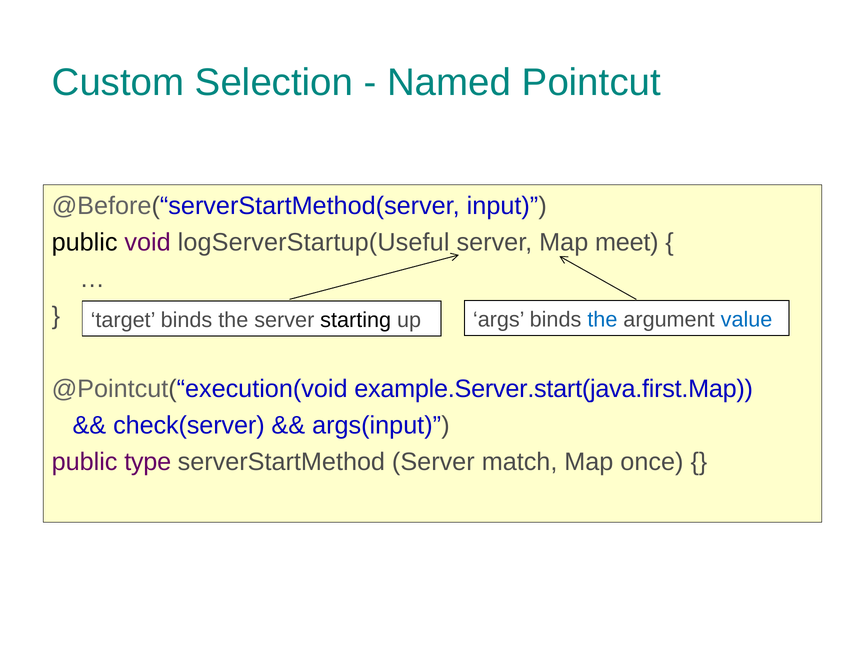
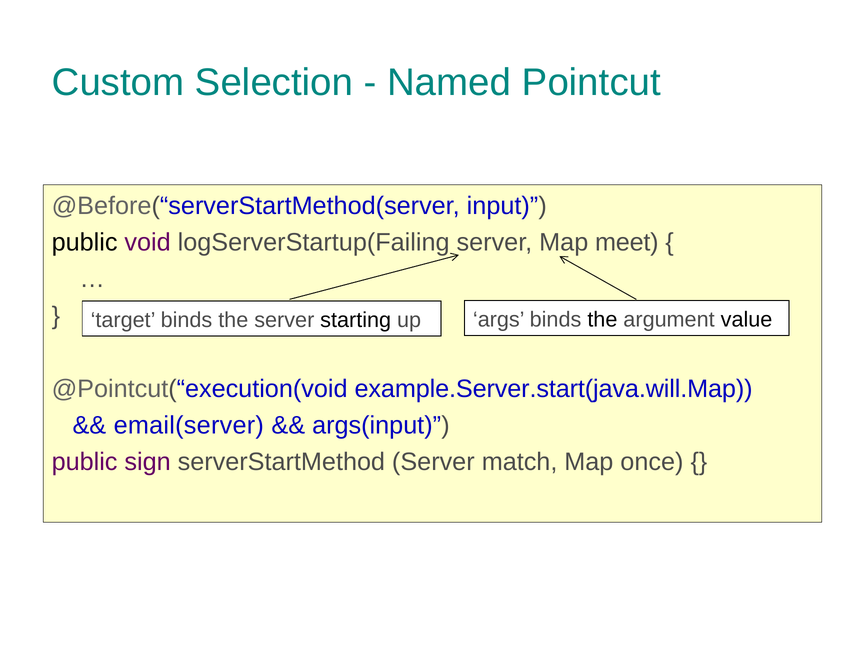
logServerStartup(Useful: logServerStartup(Useful -> logServerStartup(Failing
the at (602, 319) colour: blue -> black
value colour: blue -> black
example.Server.start(java.first.Map: example.Server.start(java.first.Map -> example.Server.start(java.will.Map
check(server: check(server -> email(server
type: type -> sign
